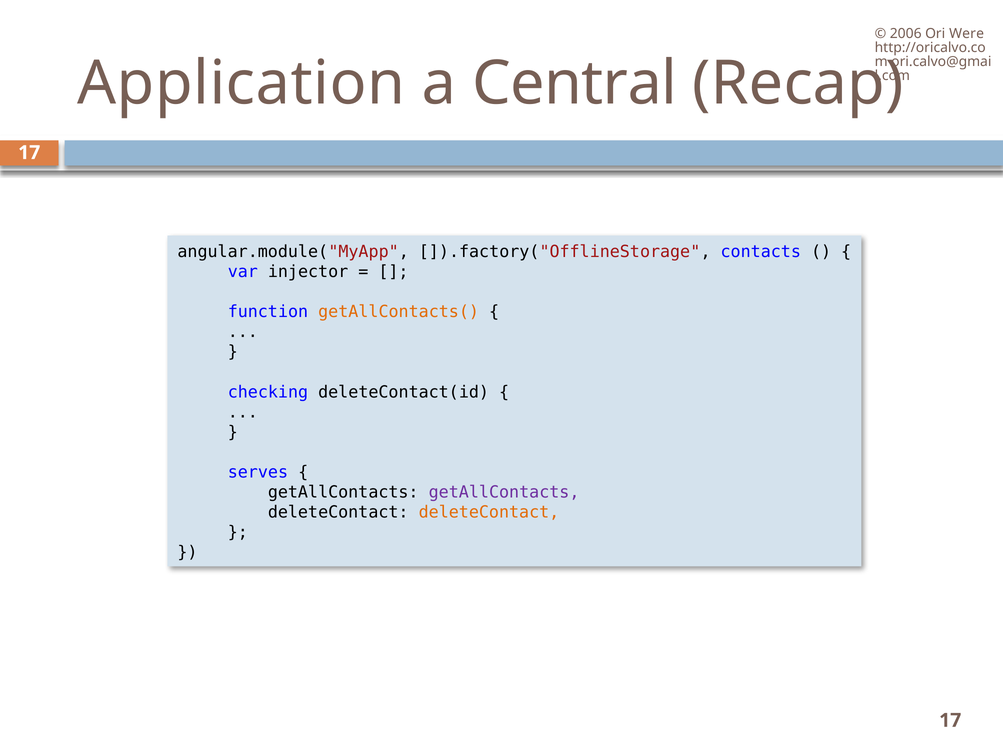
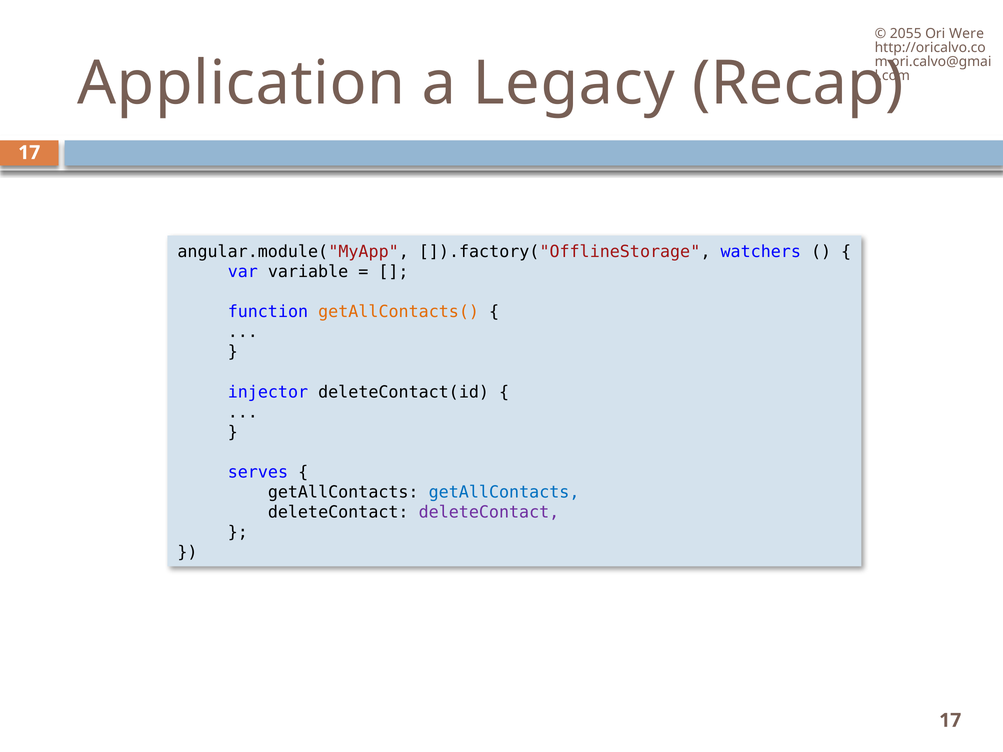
2006: 2006 -> 2055
Central: Central -> Legacy
contacts: contacts -> watchers
injector: injector -> variable
checking: checking -> injector
getAllContacts at (504, 492) colour: purple -> blue
deleteContact at (489, 513) colour: orange -> purple
